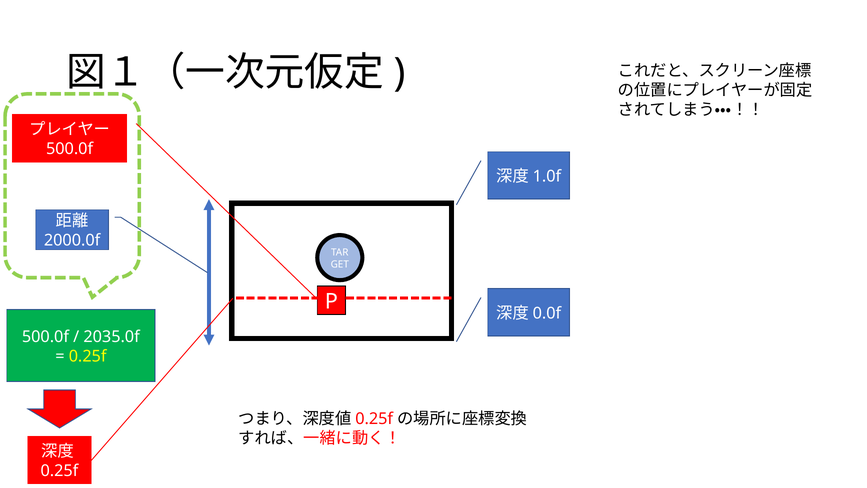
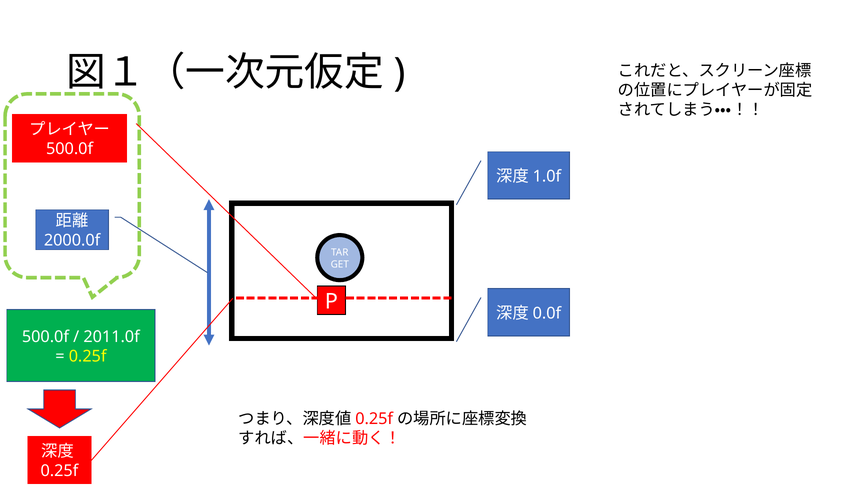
2035.0f: 2035.0f -> 2011.0f
